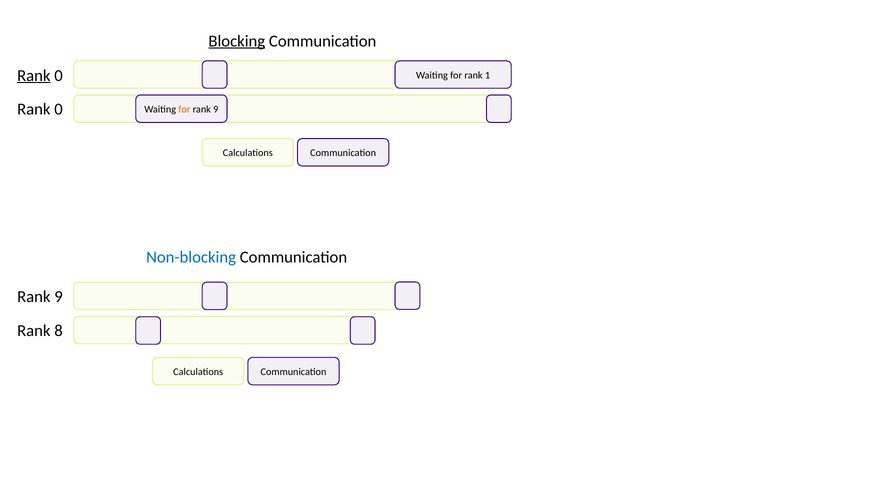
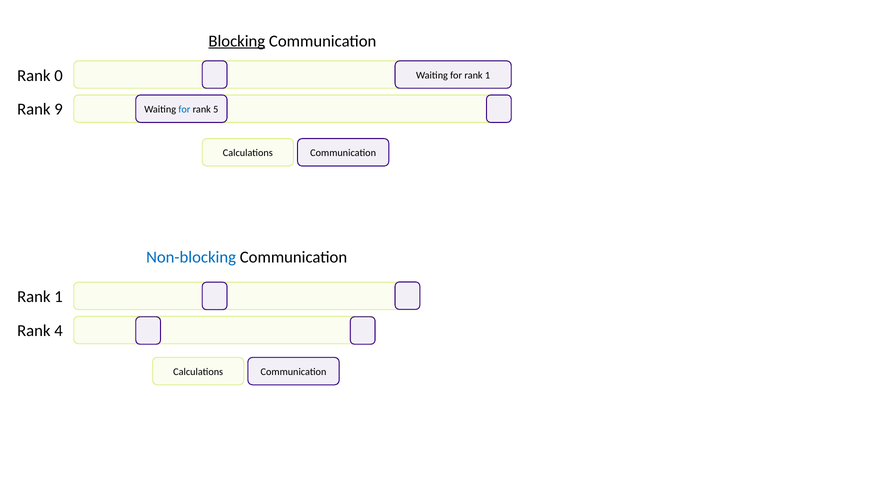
Rank at (34, 76) underline: present -> none
0 at (59, 109): 0 -> 9
for at (184, 109) colour: orange -> blue
9 at (216, 109): 9 -> 5
9 at (59, 297): 9 -> 1
8: 8 -> 4
